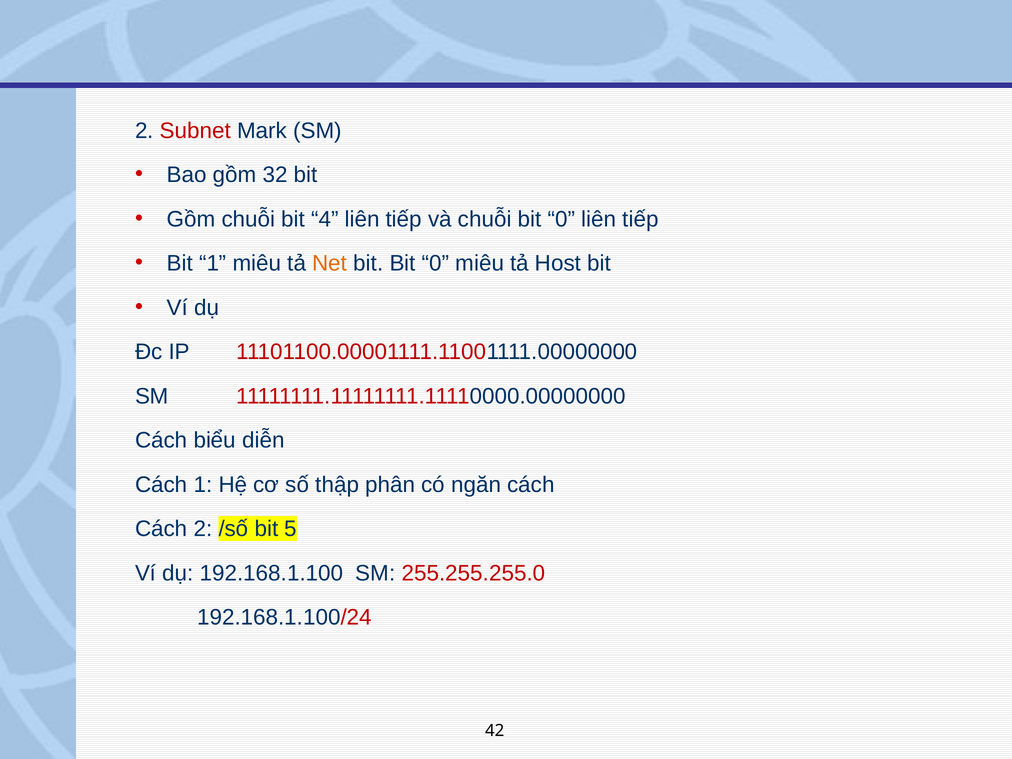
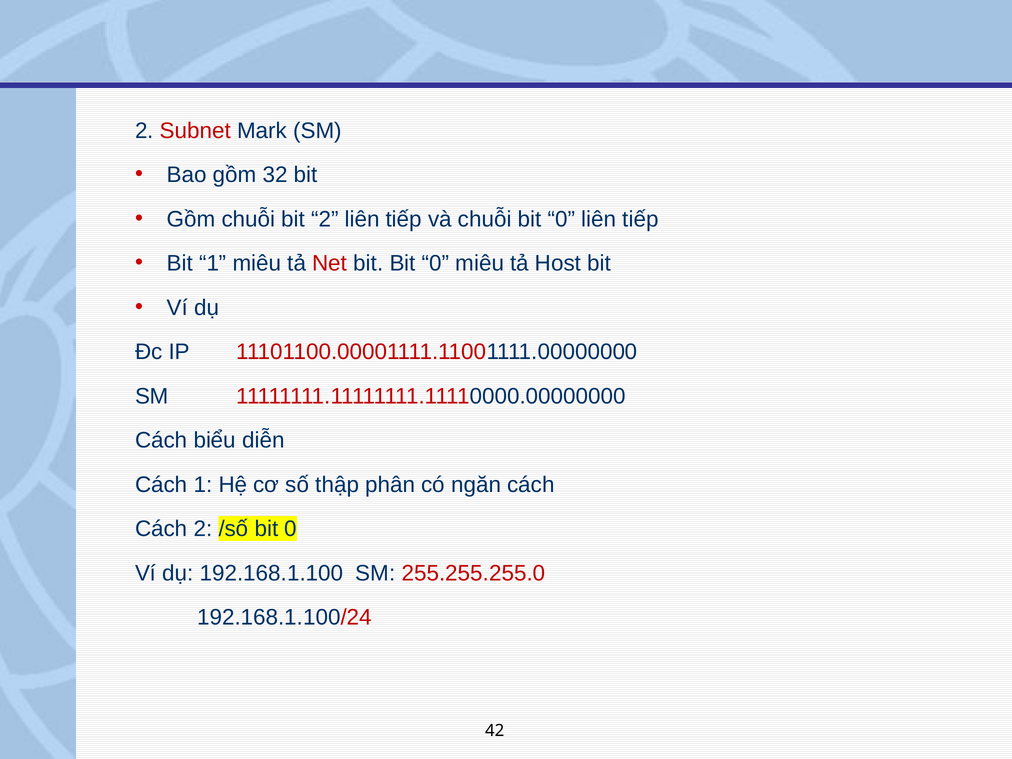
bit 4: 4 -> 2
Net colour: orange -> red
/số bit 5: 5 -> 0
